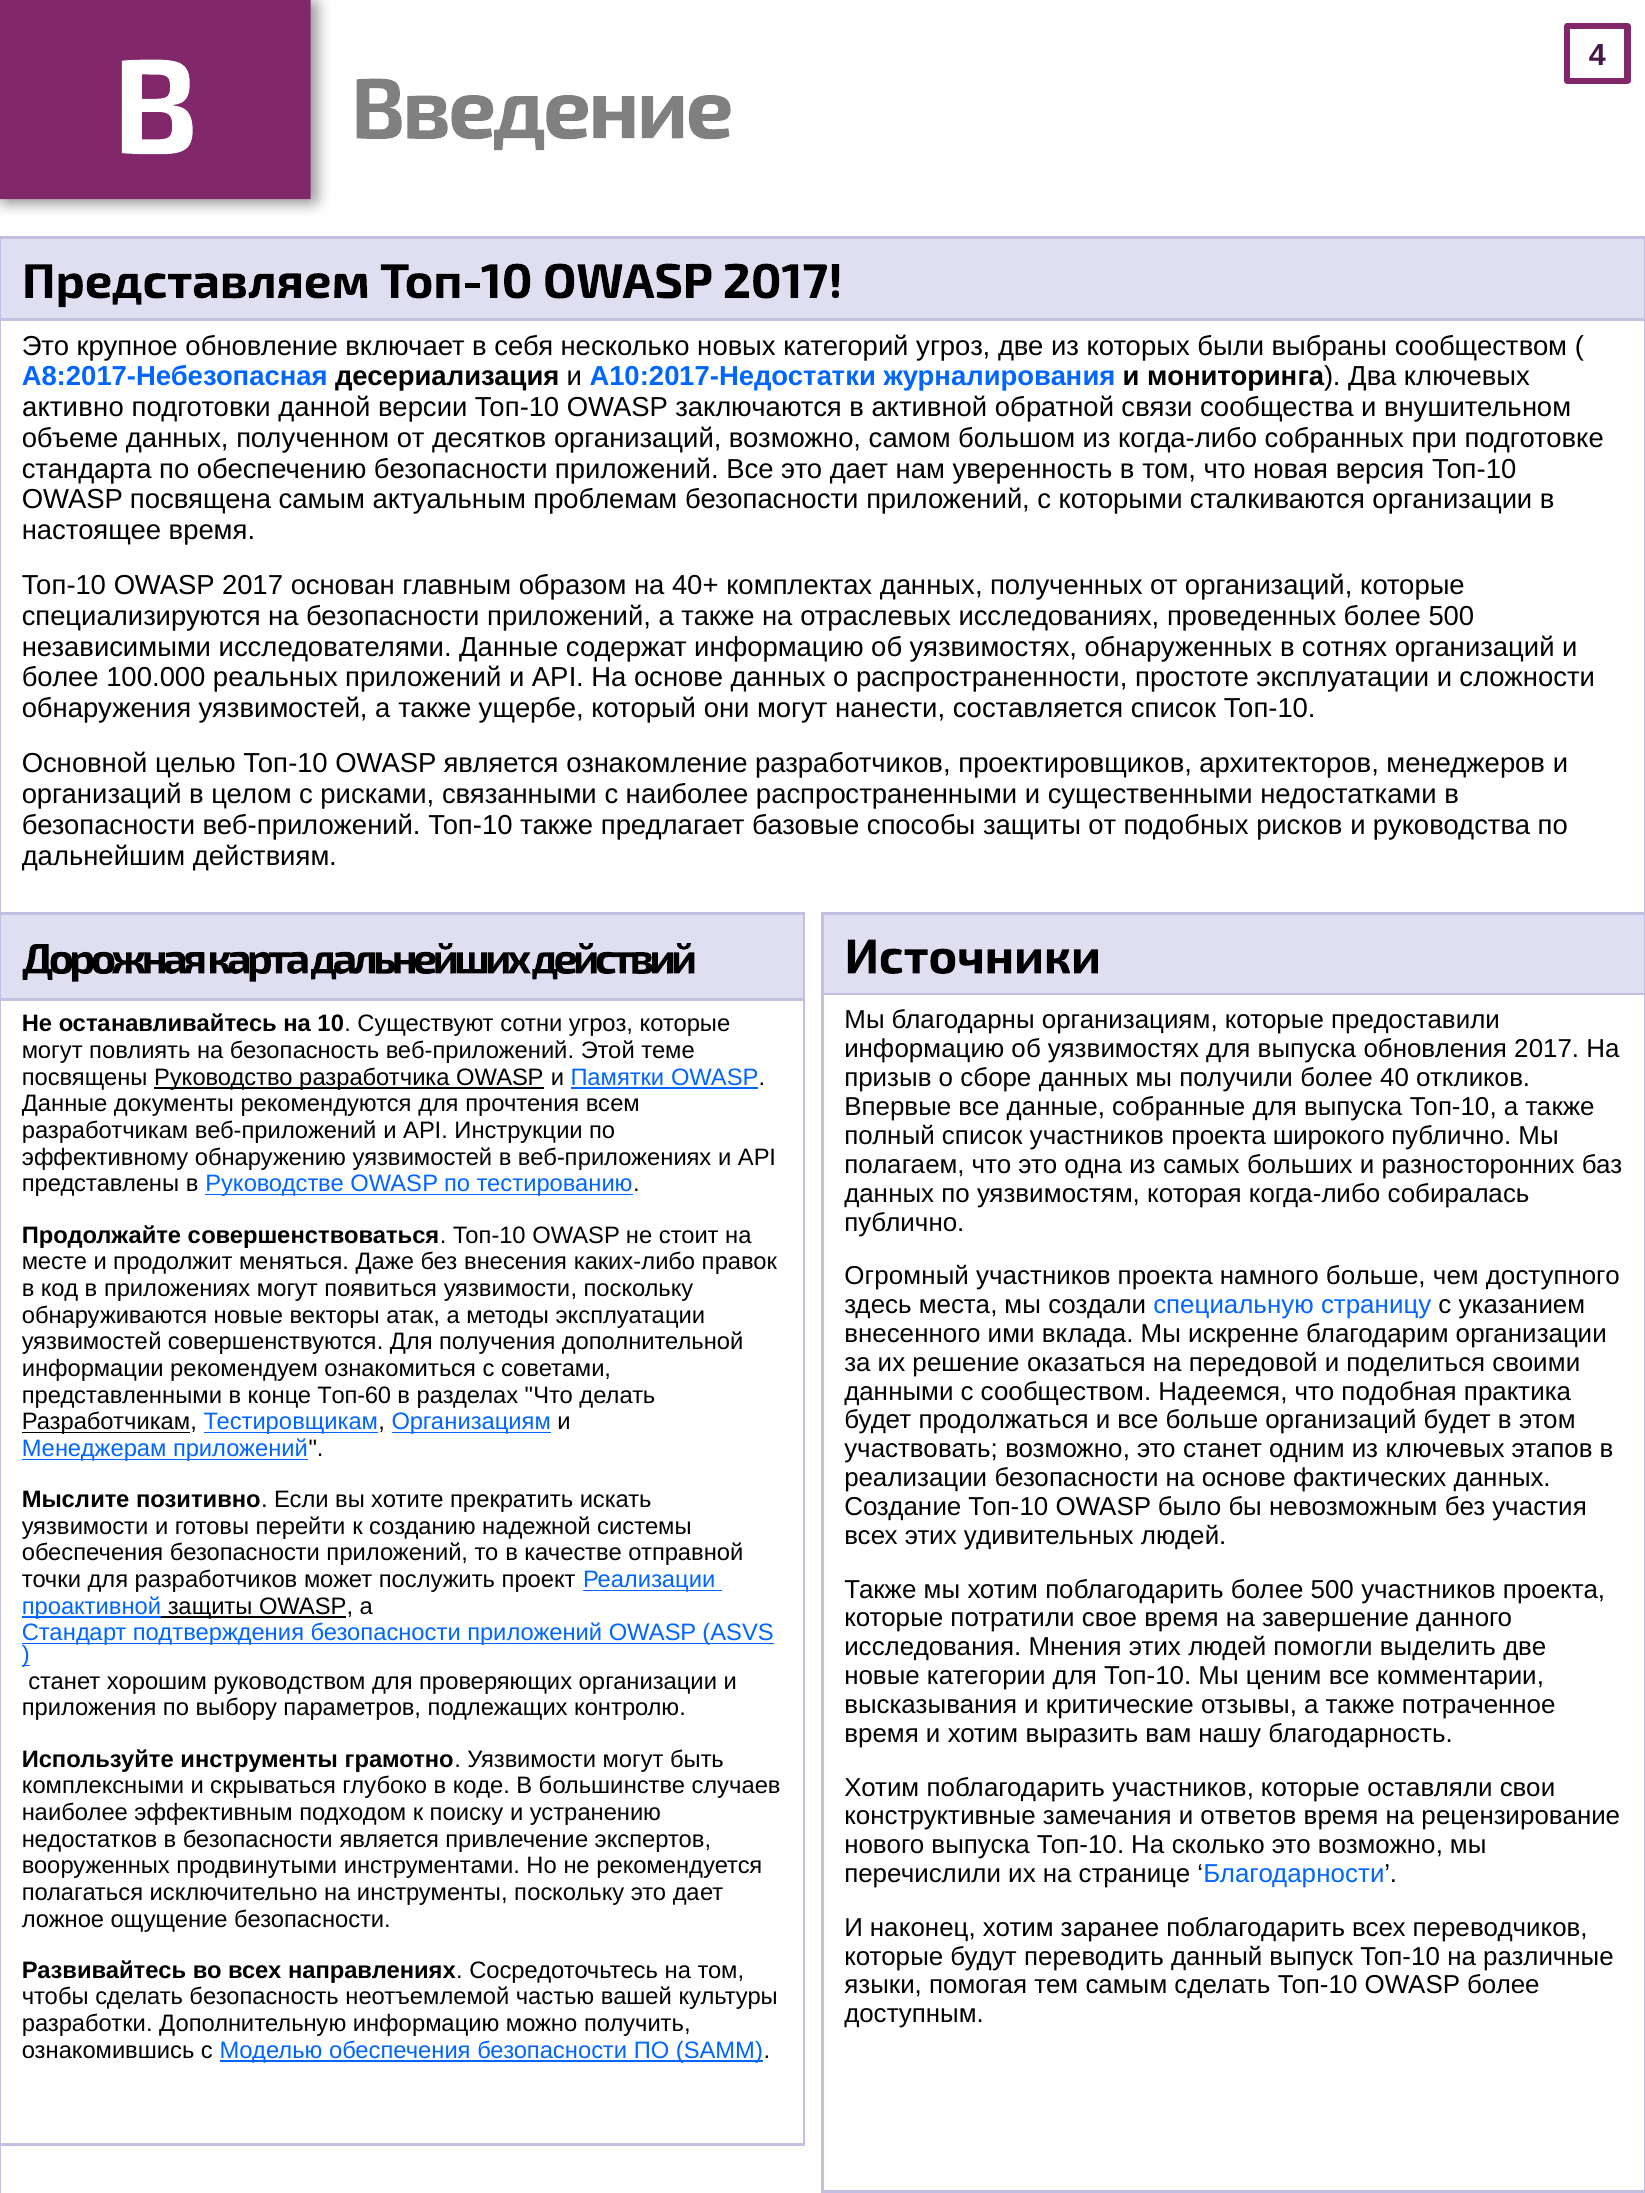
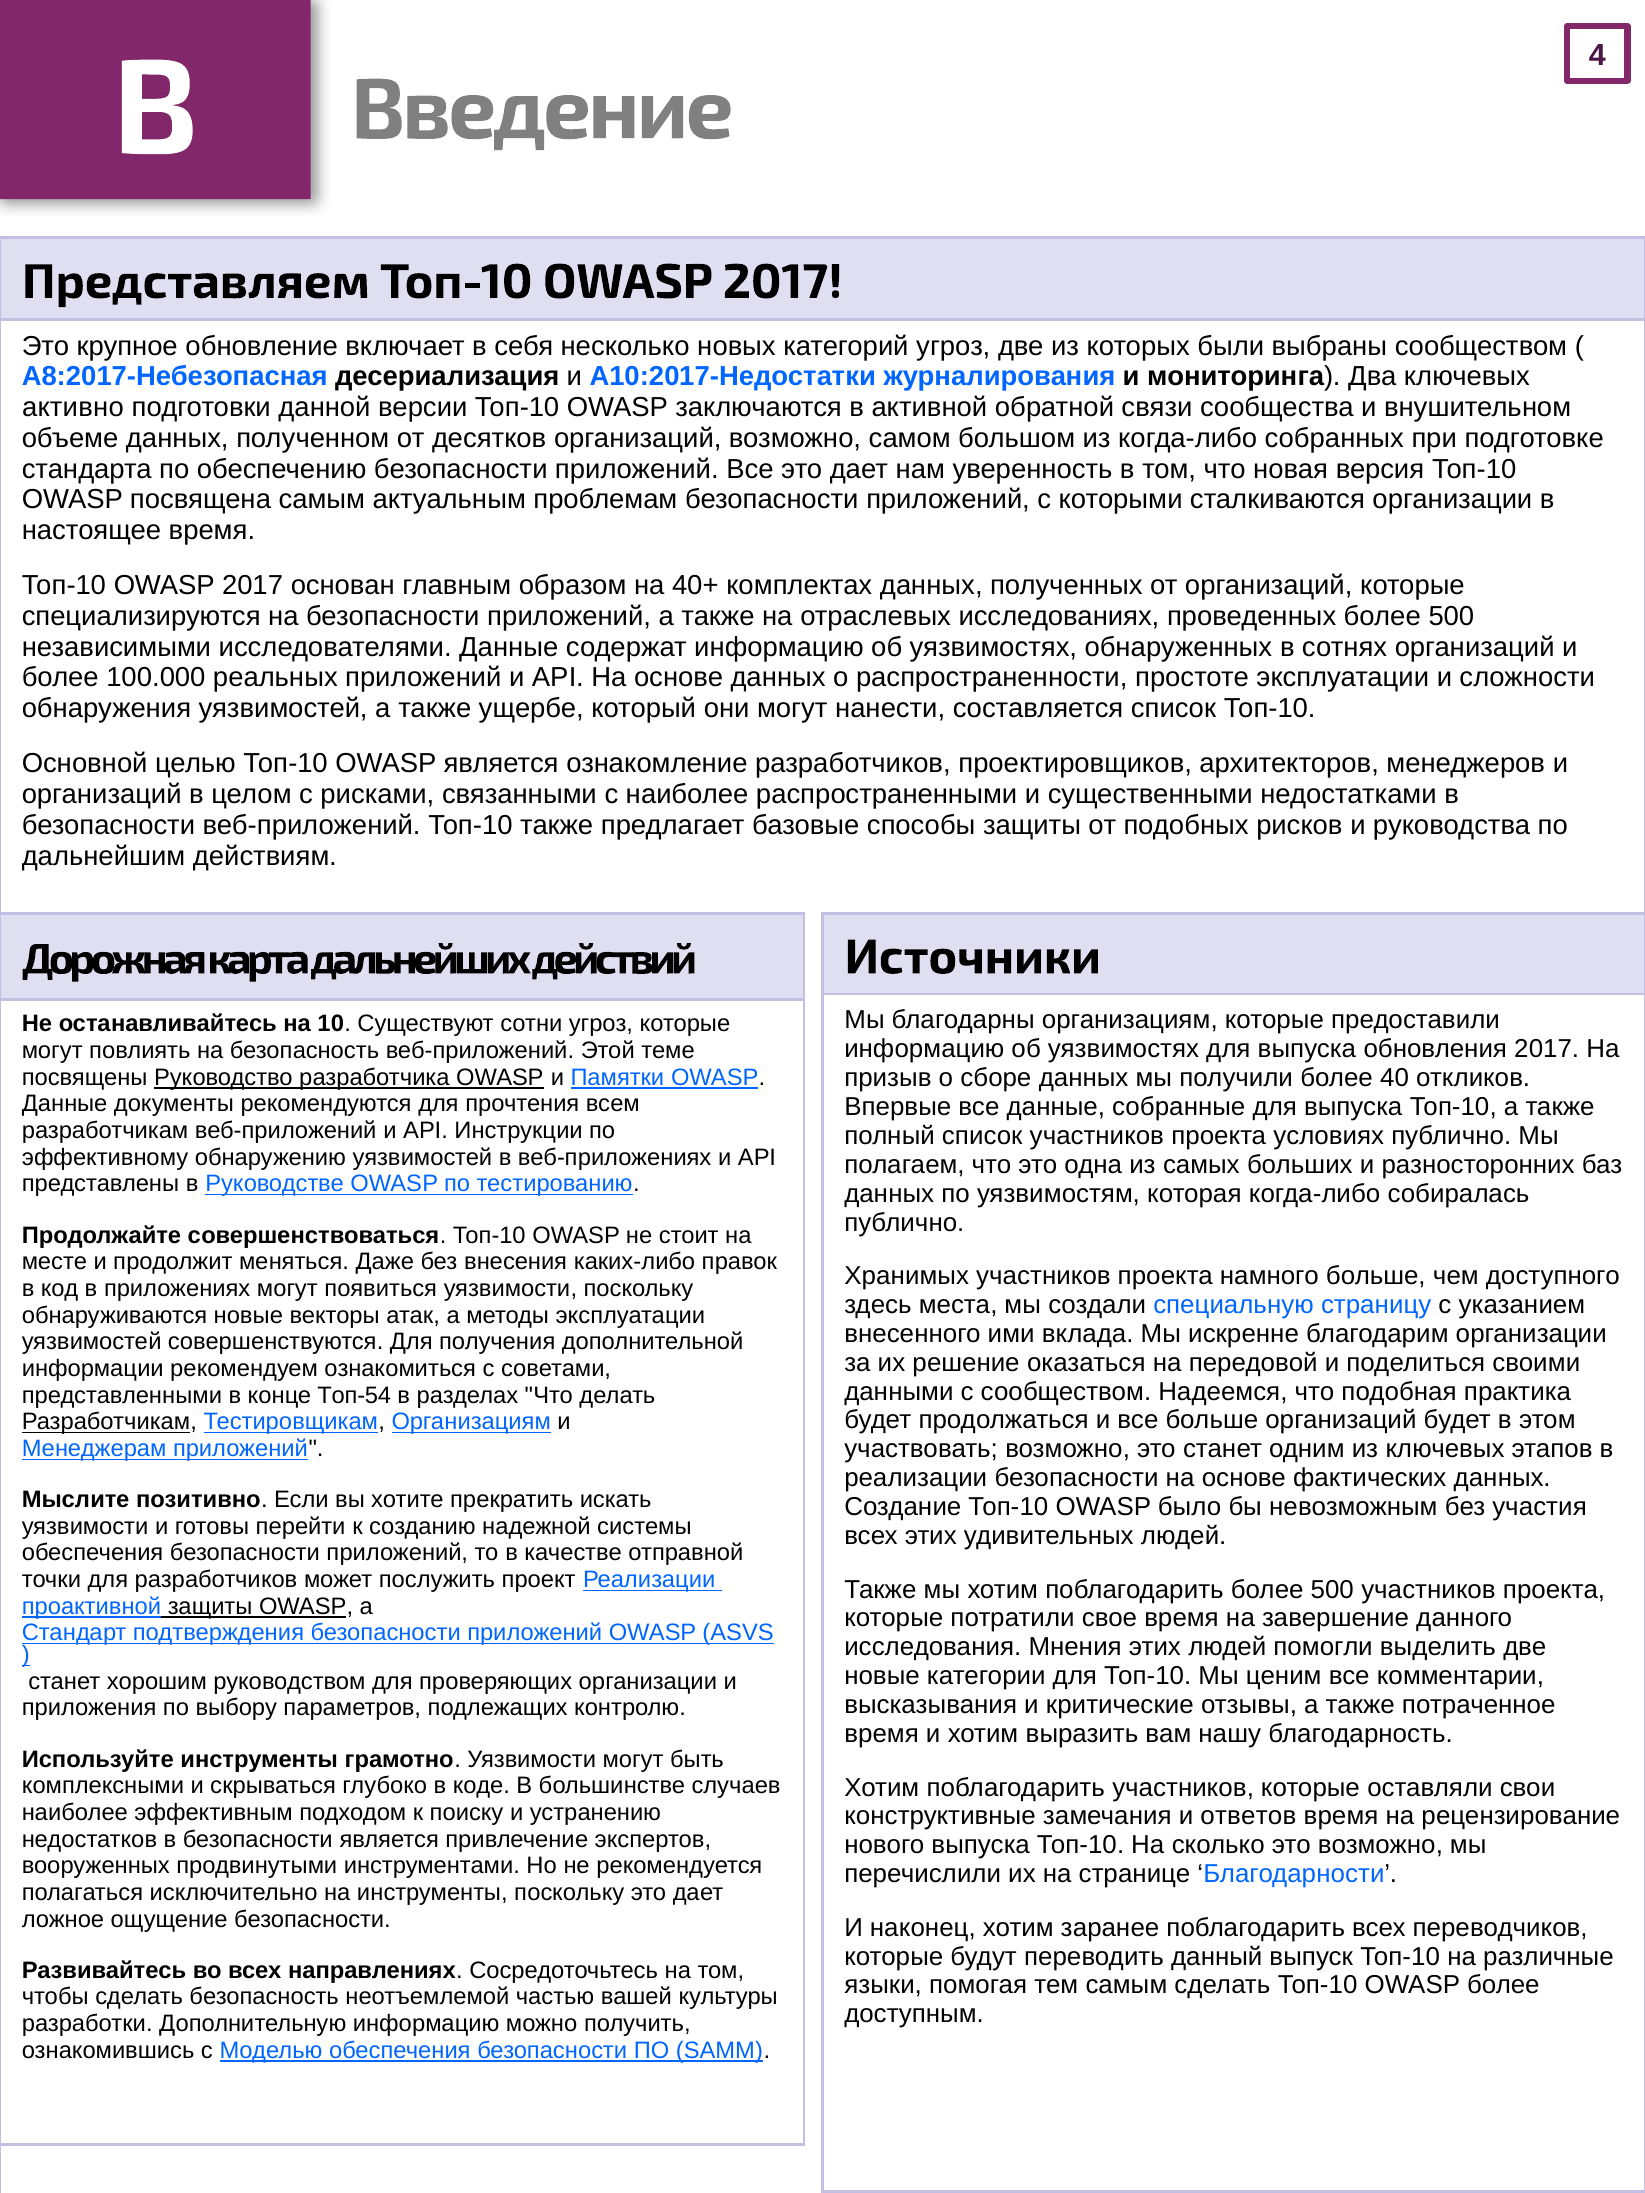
широкого: широкого -> условиях
Огромный: Огромный -> Хранимых
Топ-60: Топ-60 -> Топ-54
